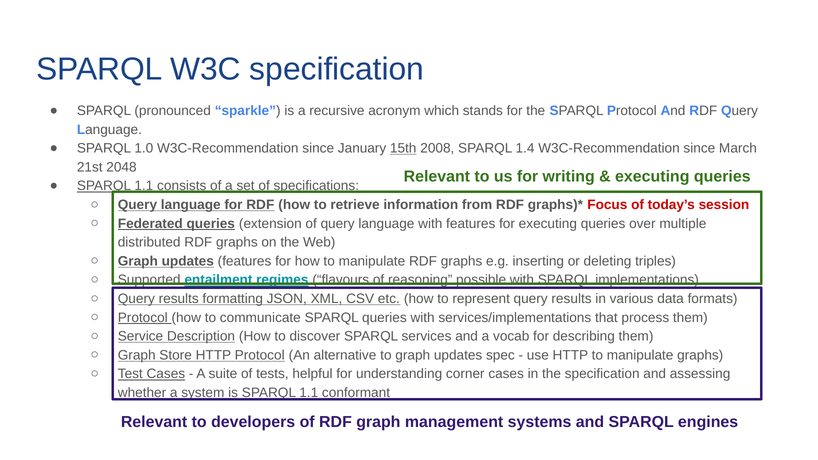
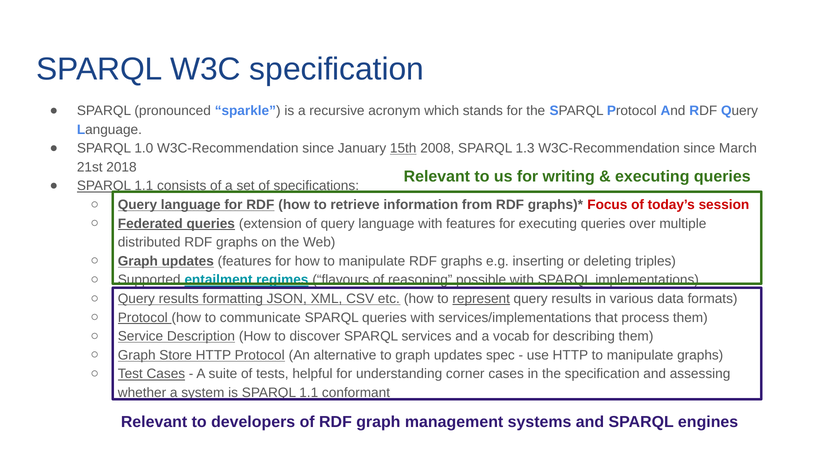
1.4: 1.4 -> 1.3
2048: 2048 -> 2018
represent underline: none -> present
